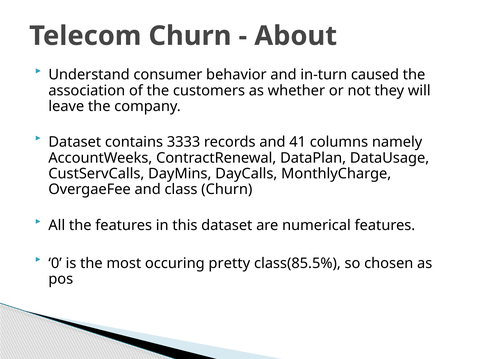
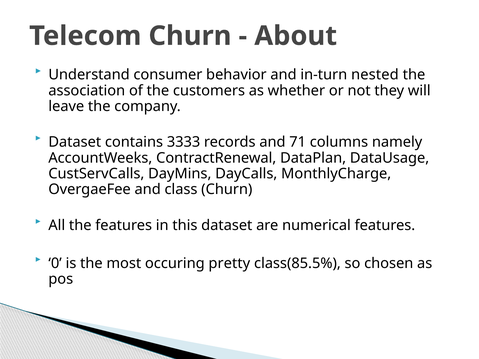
caused: caused -> nested
41: 41 -> 71
